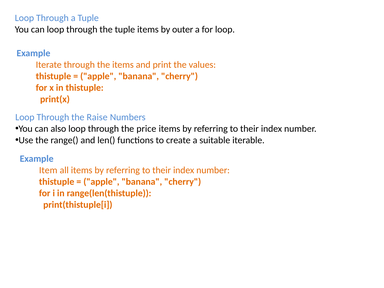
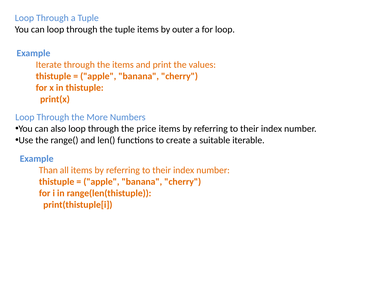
Raise: Raise -> More
Item: Item -> Than
